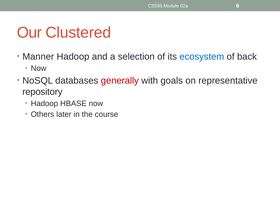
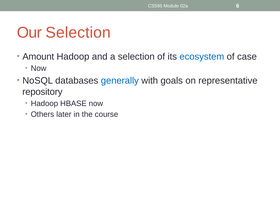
Our Clustered: Clustered -> Selection
Manner: Manner -> Amount
back: back -> case
generally colour: red -> blue
